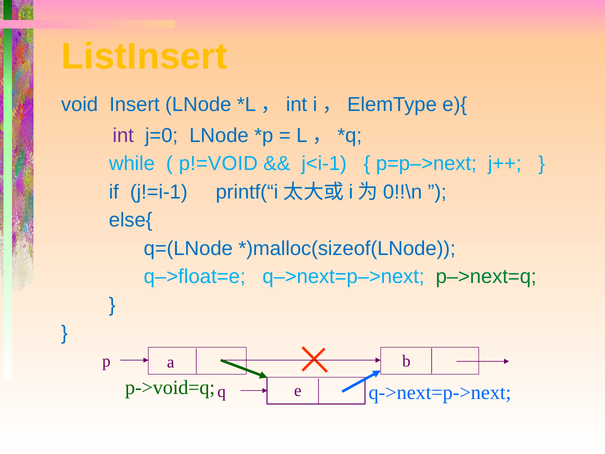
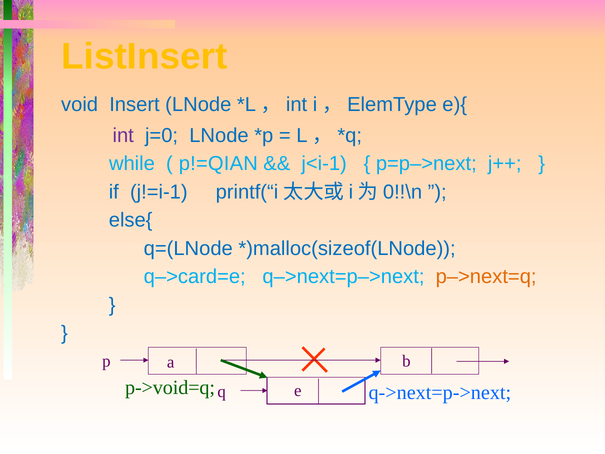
p!=VOID: p!=VOID -> p!=QIAN
q–>float=e: q–>float=e -> q–>card=e
p–>next=q colour: green -> orange
